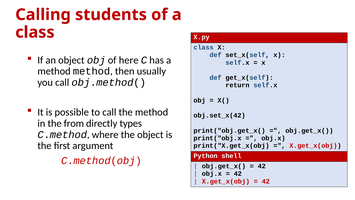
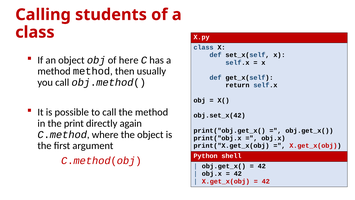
from: from -> print
types: types -> again
